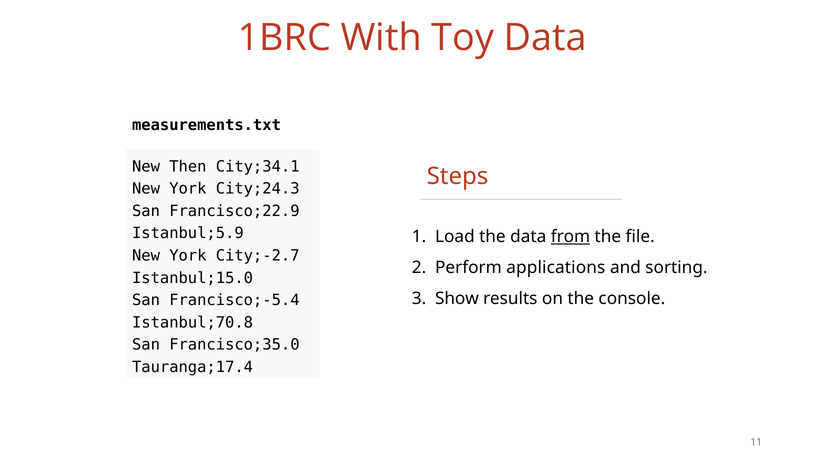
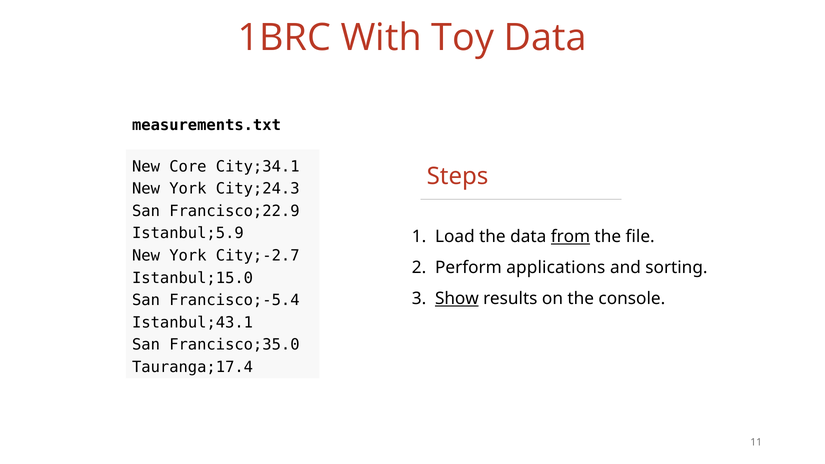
Then: Then -> Core
Show underline: none -> present
Istanbul;70.8: Istanbul;70.8 -> Istanbul;43.1
